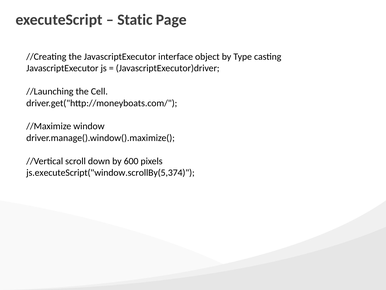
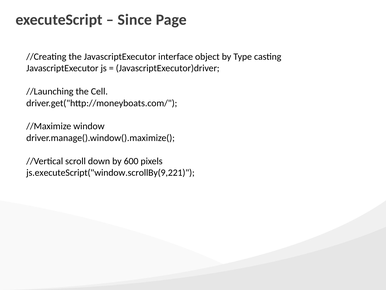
Static: Static -> Since
js.executeScript("window.scrollBy(5,374: js.executeScript("window.scrollBy(5,374 -> js.executeScript("window.scrollBy(9,221
